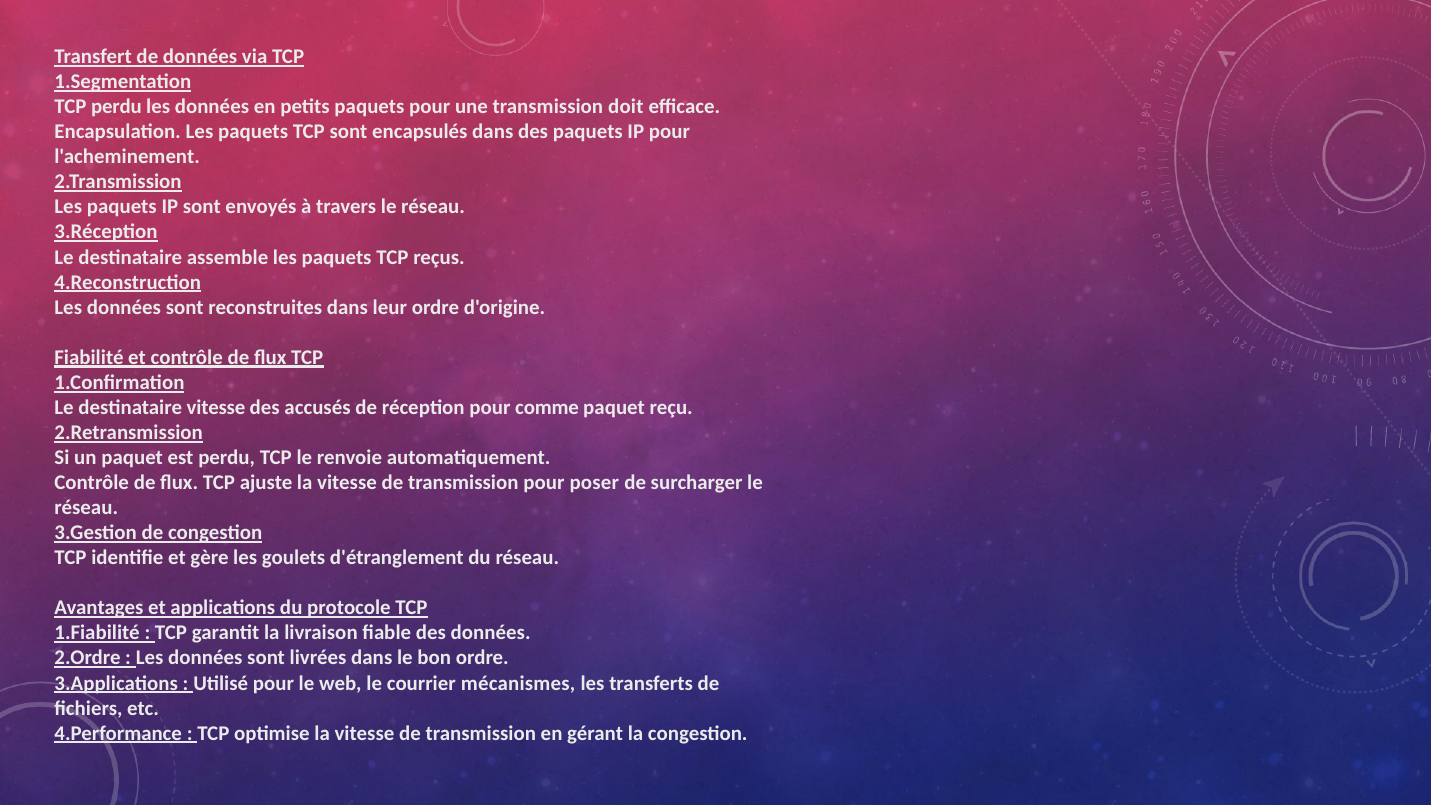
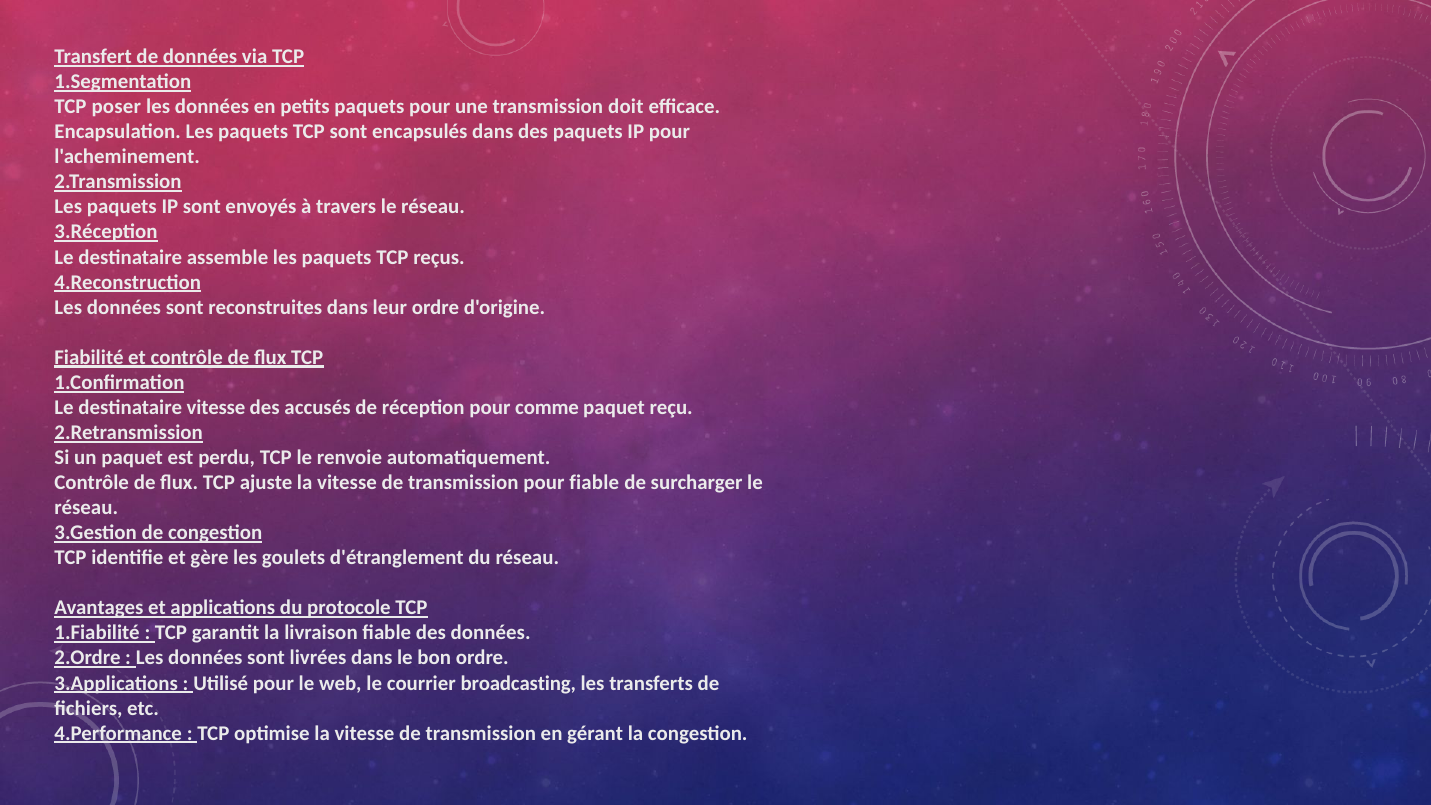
TCP perdu: perdu -> poser
pour poser: poser -> fiable
mécanismes: mécanismes -> broadcasting
